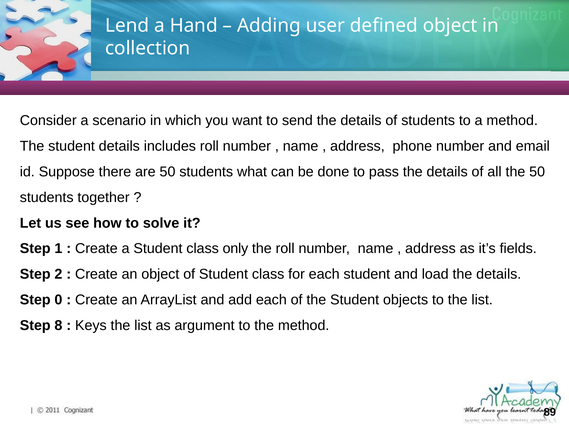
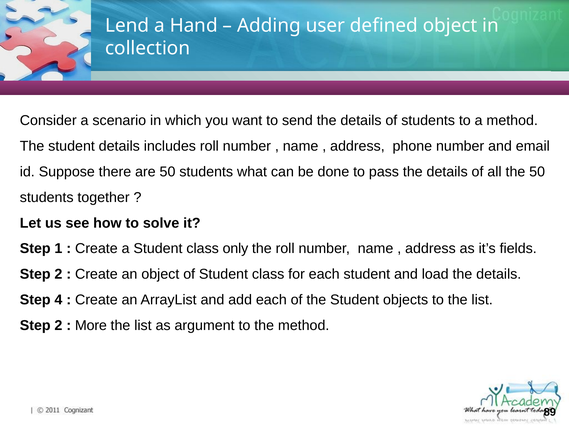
0: 0 -> 4
8 at (58, 325): 8 -> 2
Keys: Keys -> More
